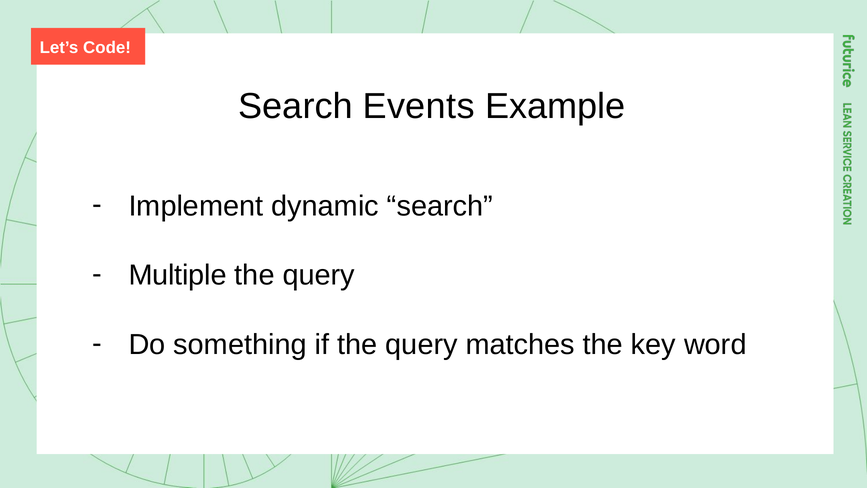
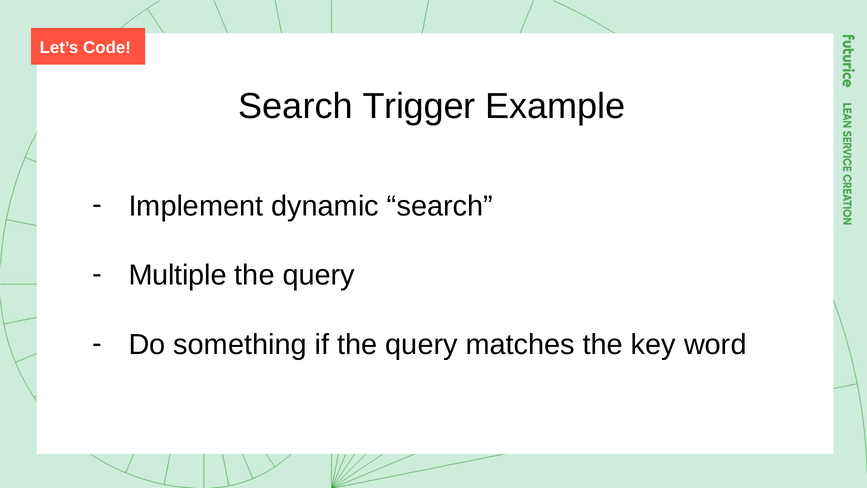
Events: Events -> Trigger
